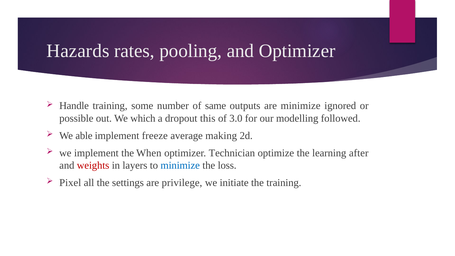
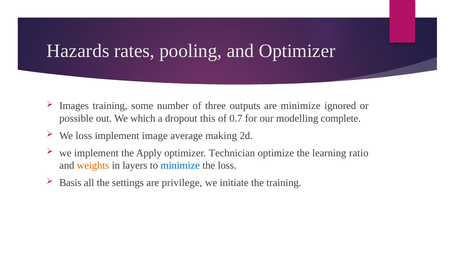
Handle: Handle -> Images
same: same -> three
3.0: 3.0 -> 0.7
followed: followed -> complete
We able: able -> loss
freeze: freeze -> image
When: When -> Apply
after: after -> ratio
weights colour: red -> orange
Pixel: Pixel -> Basis
